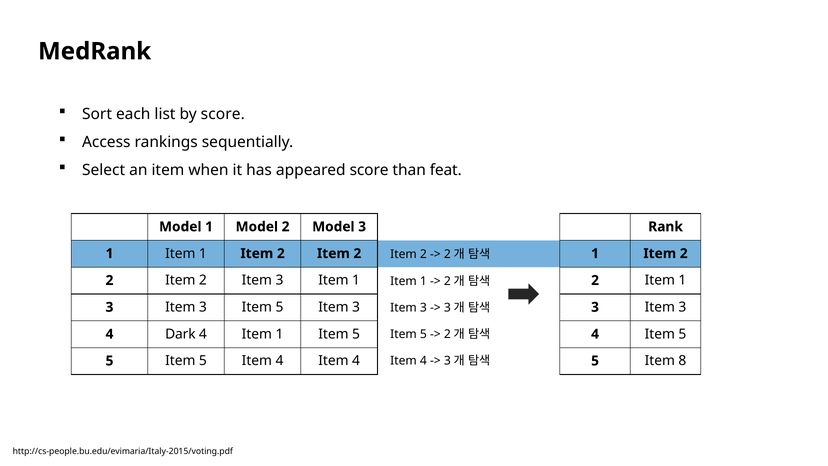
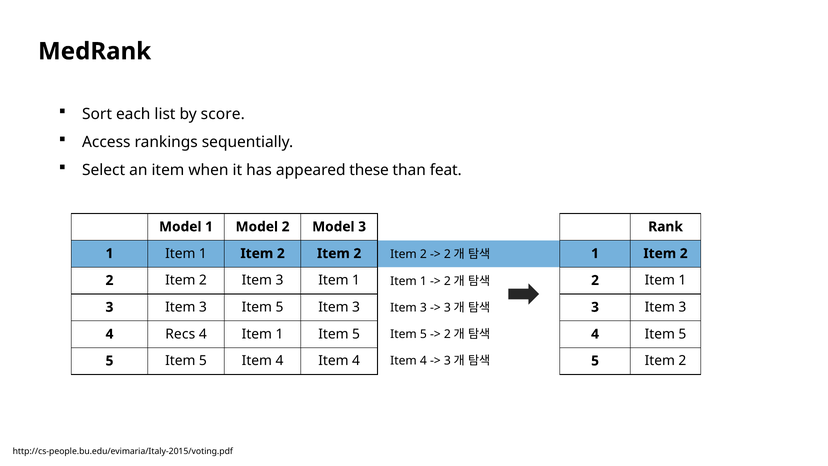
appeared score: score -> these
Dark: Dark -> Recs
5 Item 8: 8 -> 2
